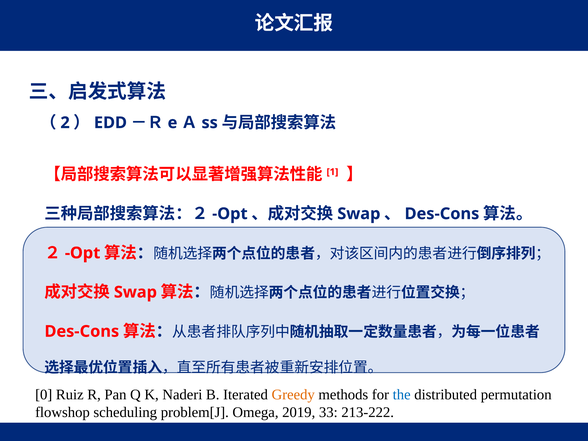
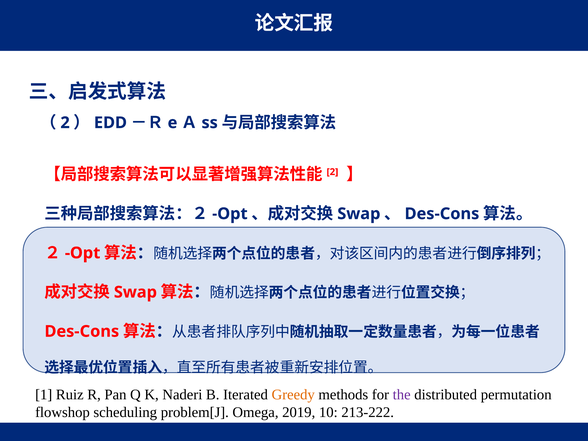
1 at (332, 172): 1 -> 2
0: 0 -> 1
the colour: blue -> purple
33: 33 -> 10
